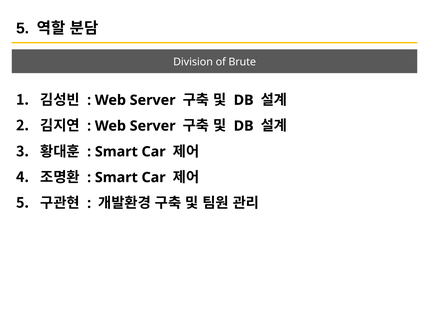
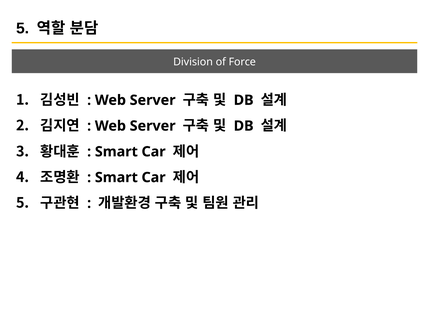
Brute: Brute -> Force
